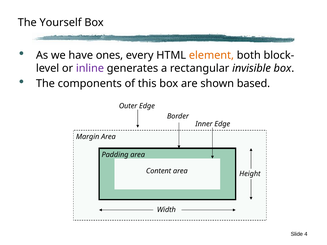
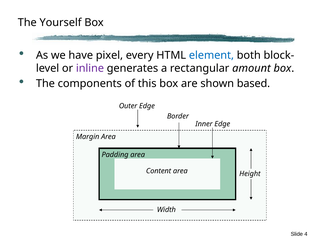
ones: ones -> pixel
element colour: orange -> blue
invisible: invisible -> amount
